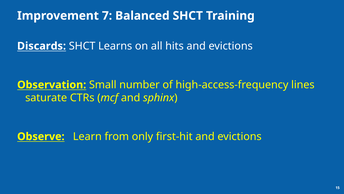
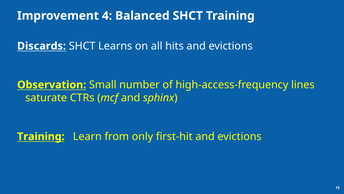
7: 7 -> 4
Observe at (41, 136): Observe -> Training
